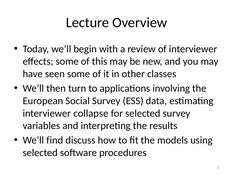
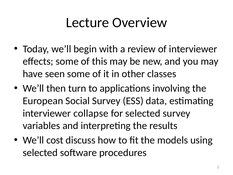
find: find -> cost
